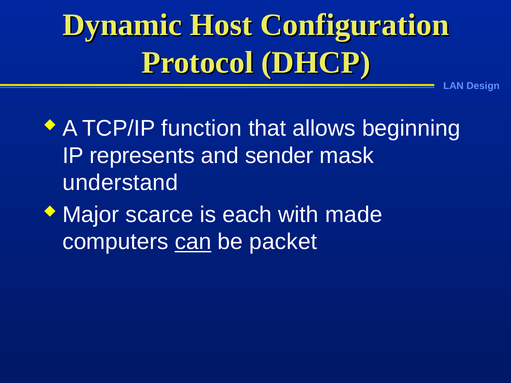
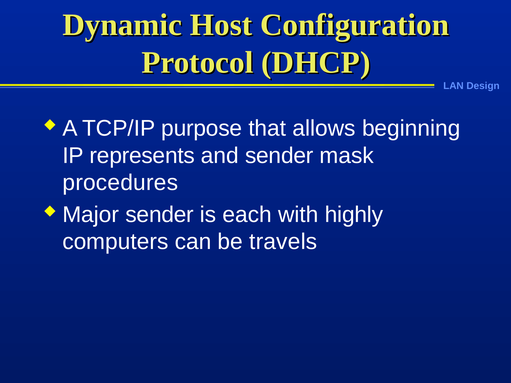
function: function -> purpose
understand: understand -> procedures
Major scarce: scarce -> sender
made: made -> highly
can underline: present -> none
packet: packet -> travels
